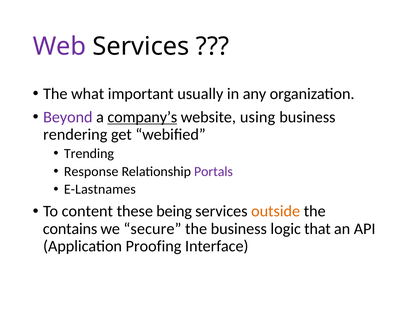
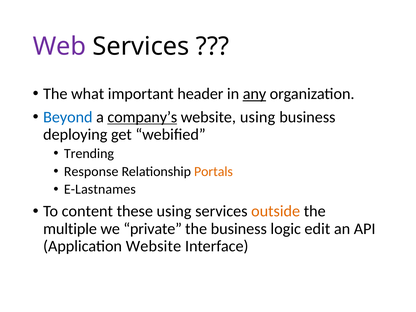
usually: usually -> header
any underline: none -> present
Beyond colour: purple -> blue
rendering: rendering -> deploying
Portals colour: purple -> orange
these being: being -> using
contains: contains -> multiple
secure: secure -> private
that: that -> edit
Application Proofing: Proofing -> Website
